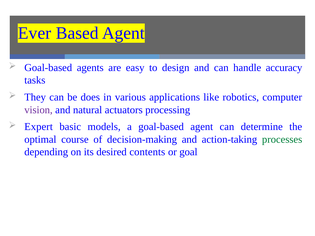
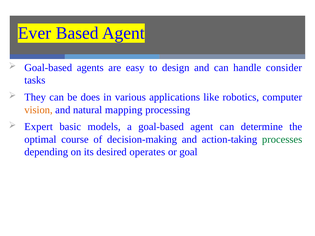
accuracy: accuracy -> consider
vision colour: purple -> orange
actuators: actuators -> mapping
contents: contents -> operates
